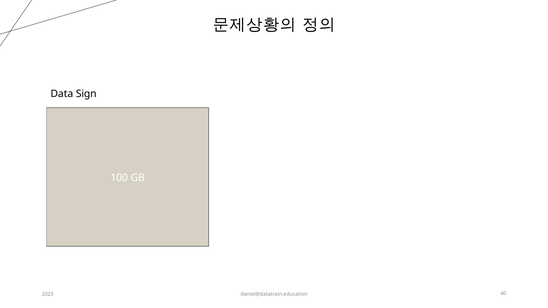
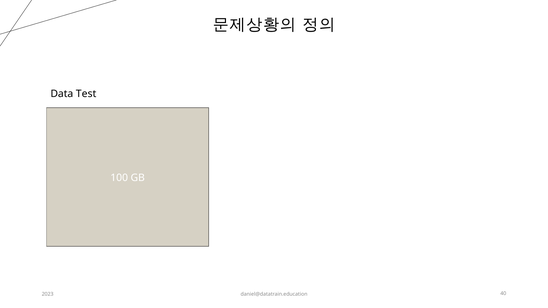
Sign: Sign -> Test
